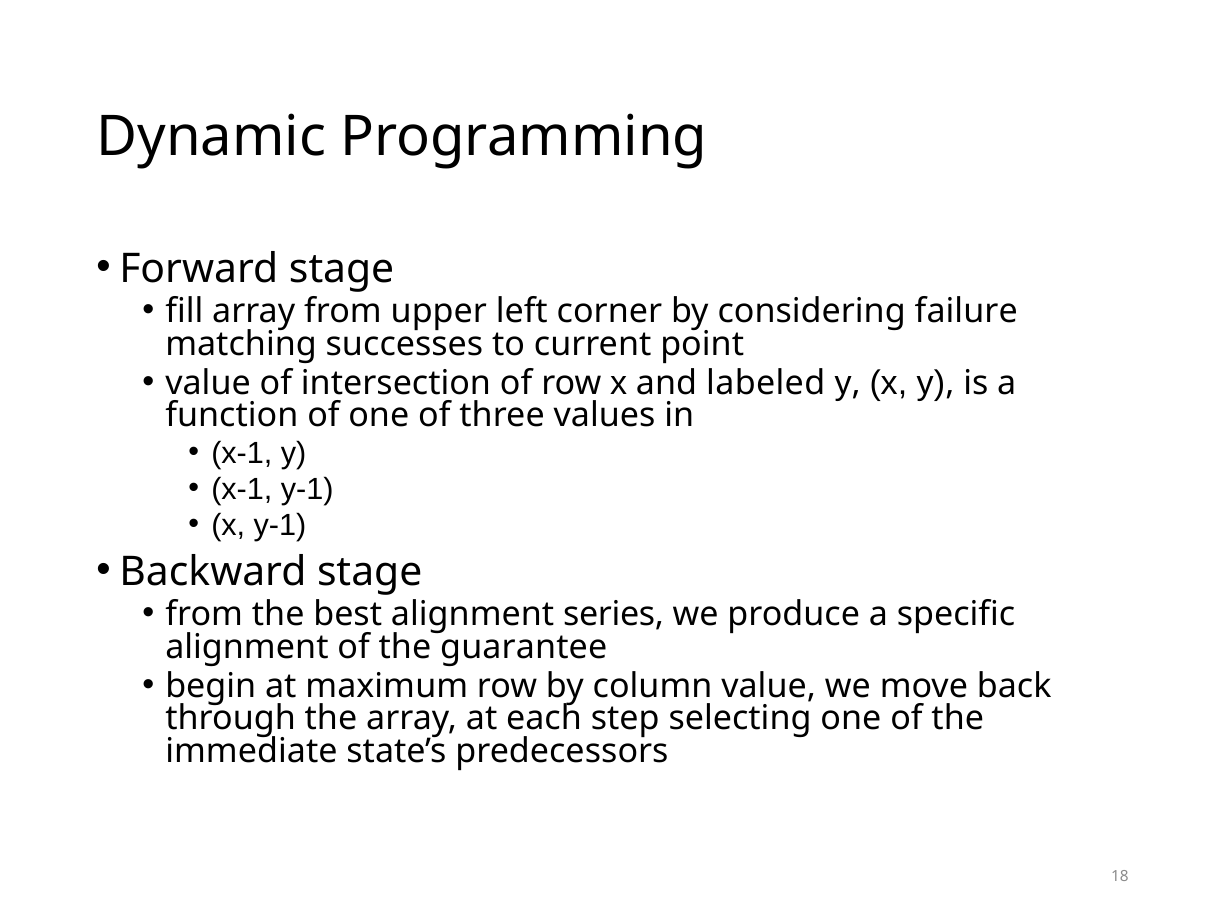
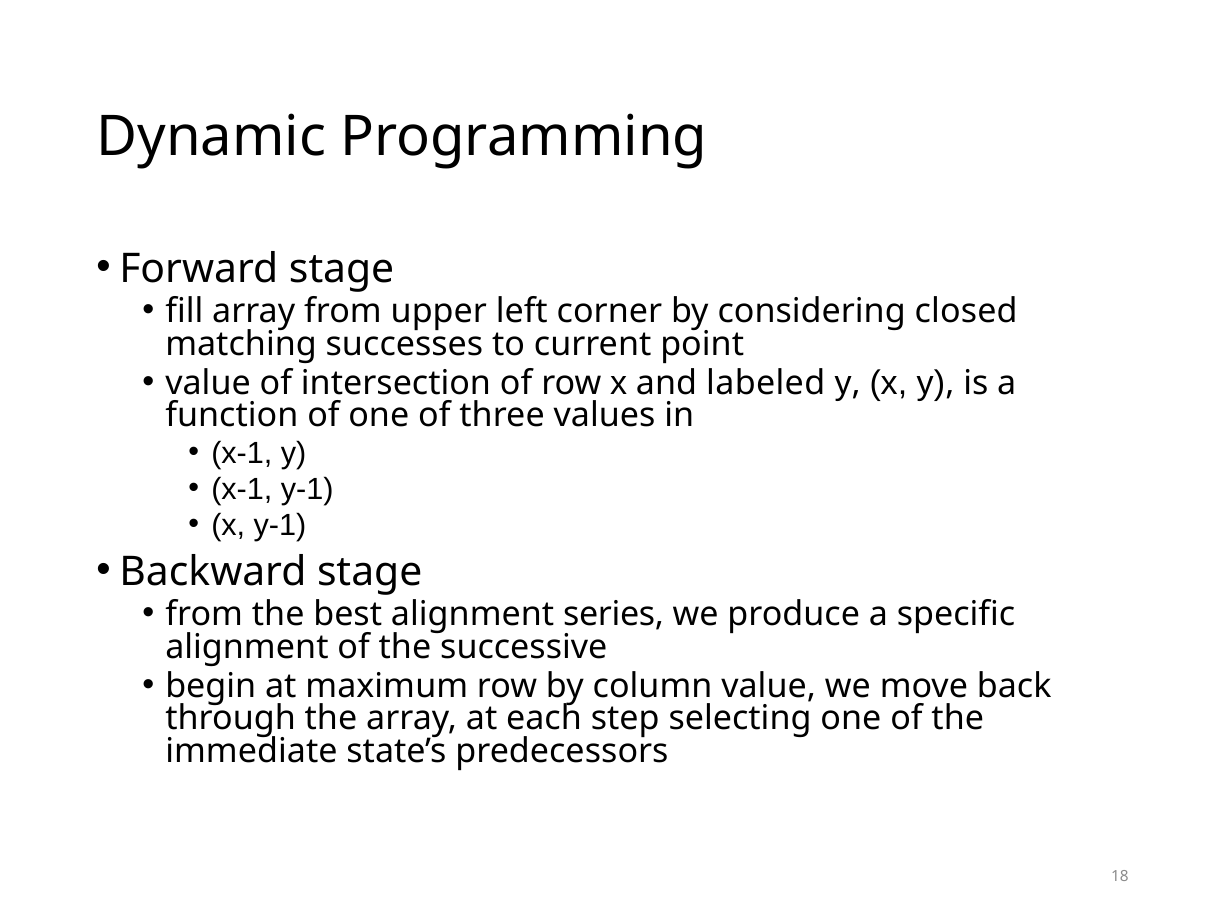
failure: failure -> closed
guarantee: guarantee -> successive
